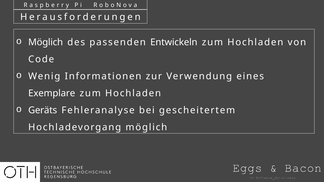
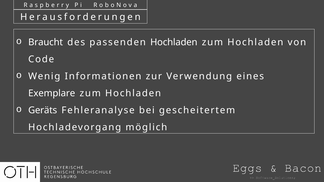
Möglich at (46, 42): Möglich -> Braucht
passenden Entwickeln: Entwickeln -> Hochladen
